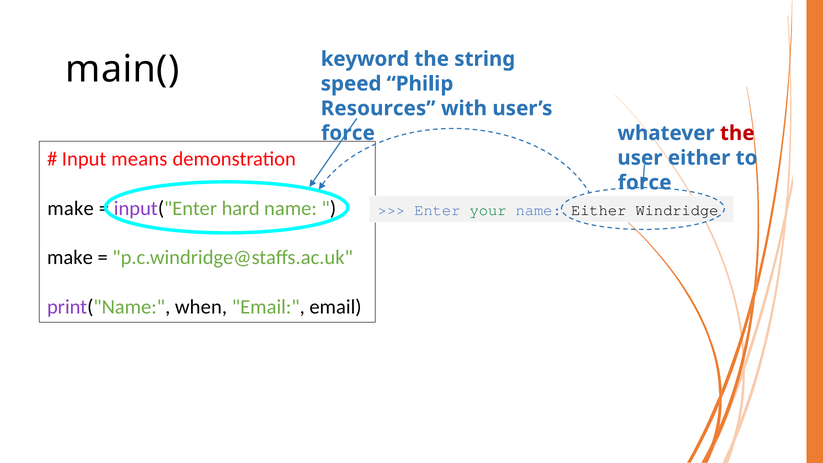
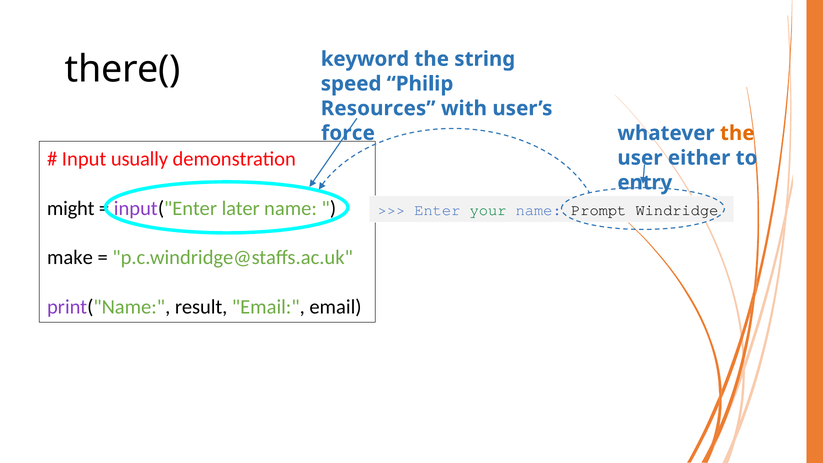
main(: main( -> there(
the at (737, 133) colour: red -> orange
means: means -> usually
force at (645, 183): force -> entry
make at (71, 208): make -> might
hard: hard -> later
name Either: Either -> Prompt
when: when -> result
